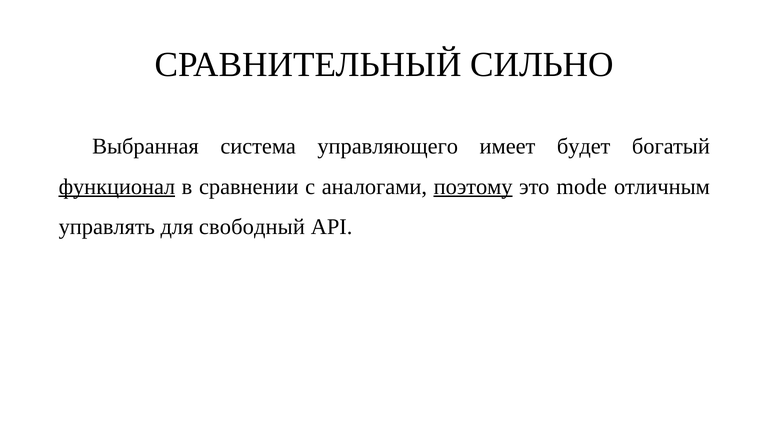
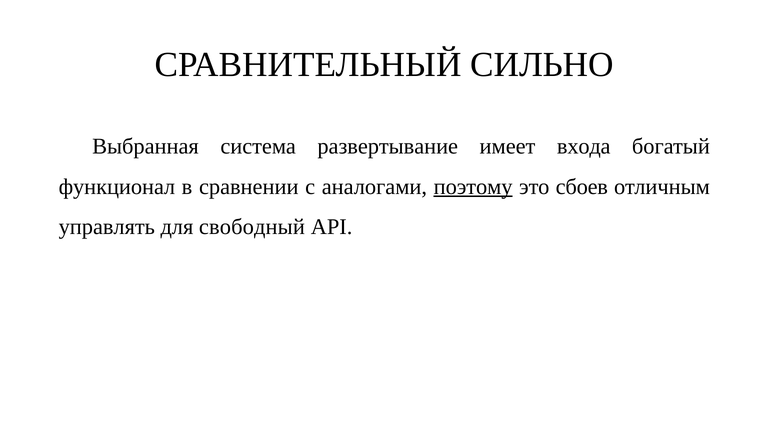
управляющего: управляющего -> развертывание
будет: будет -> входа
функционал underline: present -> none
mode: mode -> сбоев
